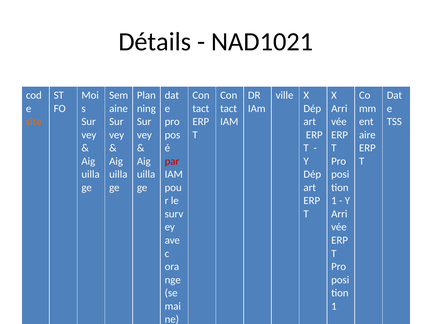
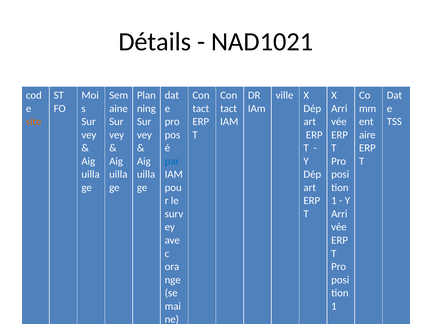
par colour: red -> blue
